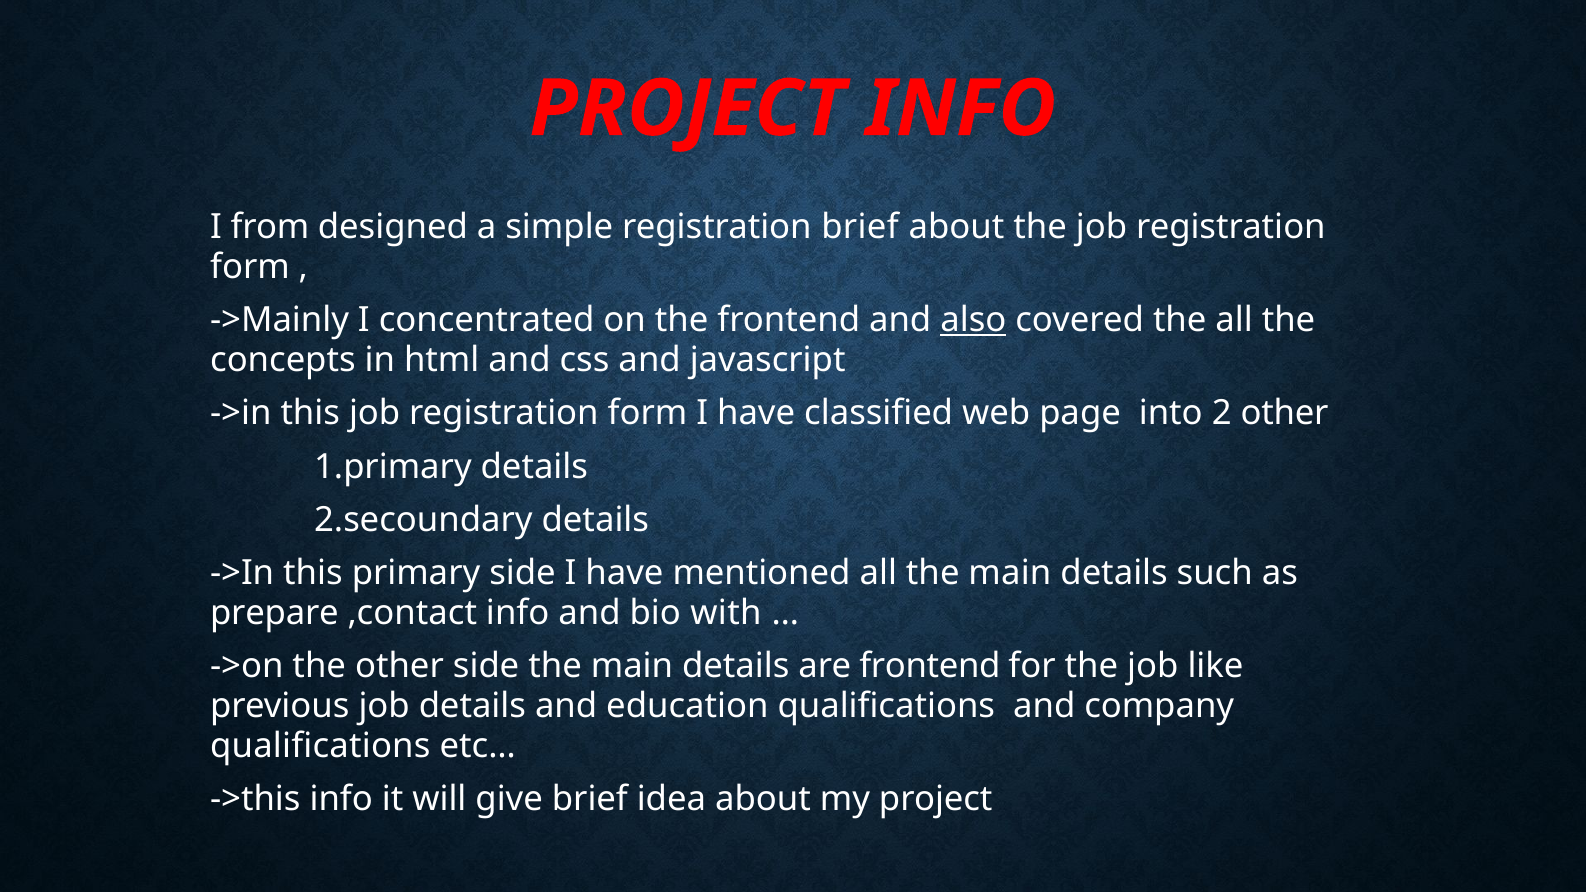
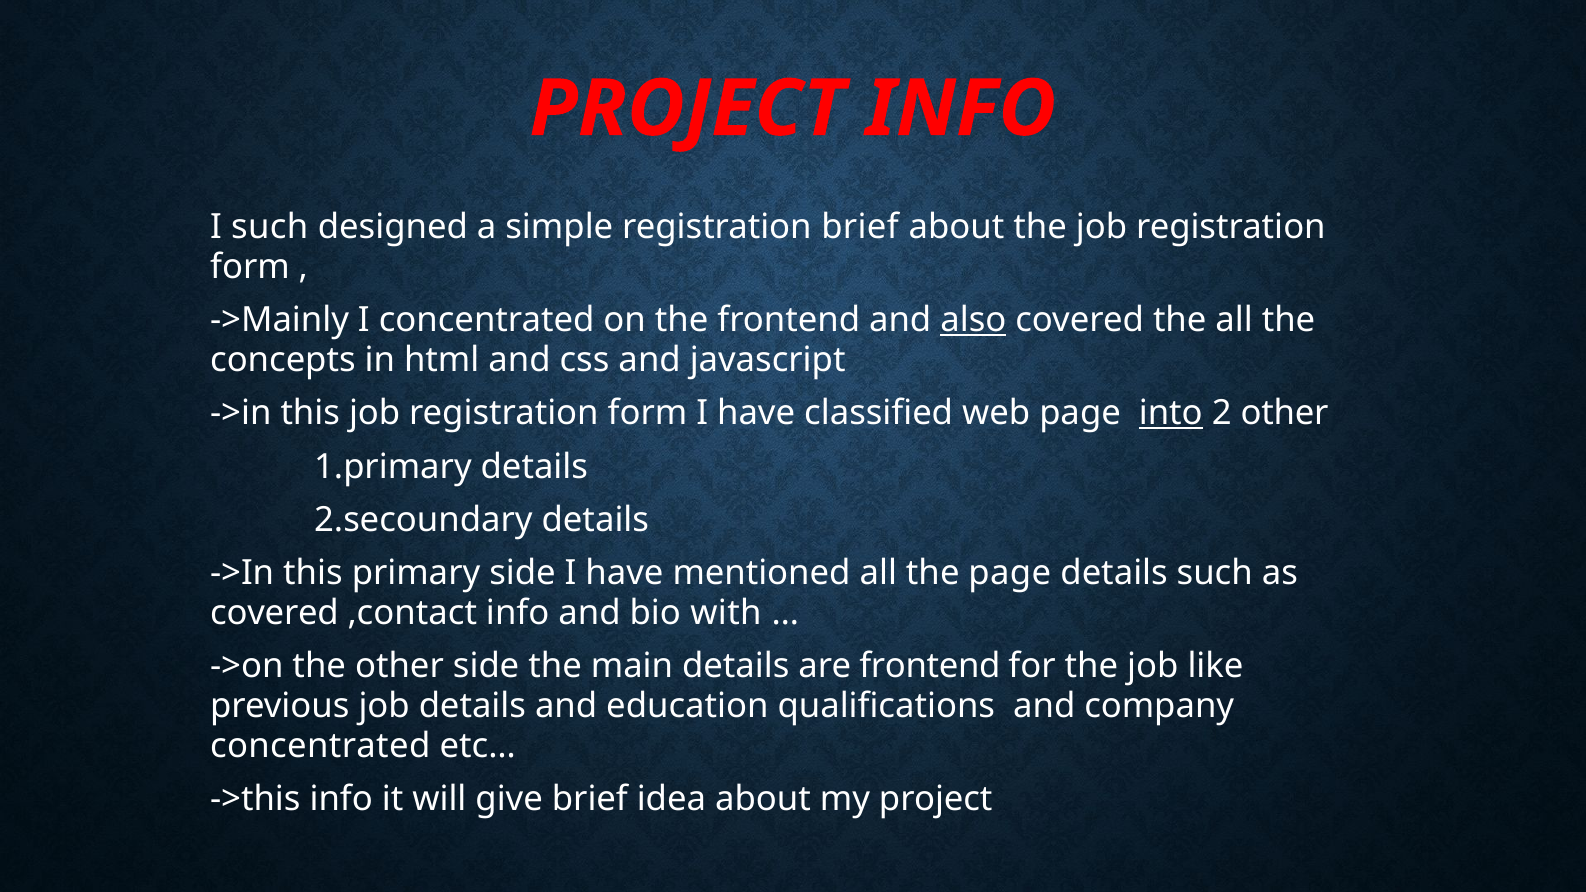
I from: from -> such
into underline: none -> present
all the main: main -> page
prepare at (274, 613): prepare -> covered
qualifications at (320, 746): qualifications -> concentrated
